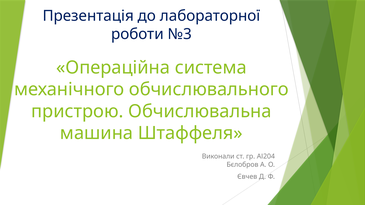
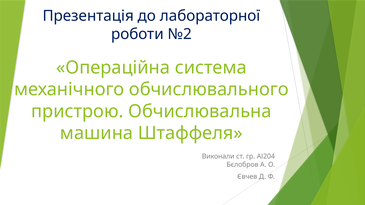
№3: №3 -> №2
